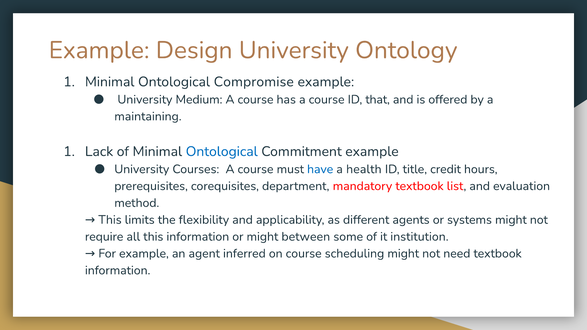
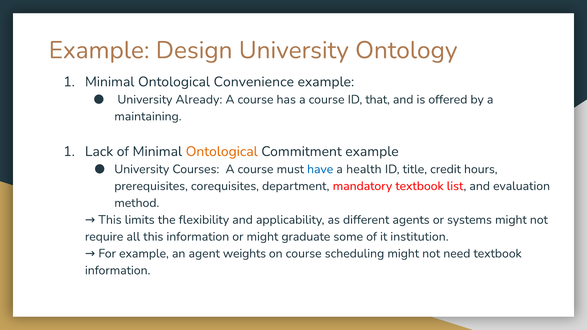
Compromise: Compromise -> Convenience
Medium: Medium -> Already
Ontological at (222, 152) colour: blue -> orange
between: between -> graduate
inferred: inferred -> weights
